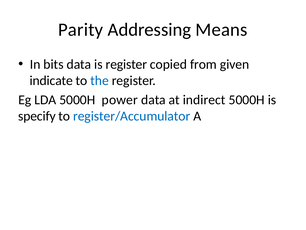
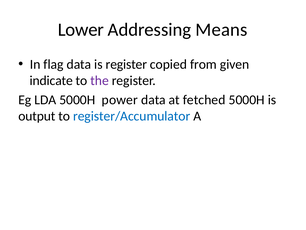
Parity: Parity -> Lower
bits: bits -> flag
the colour: blue -> purple
indirect: indirect -> fetched
specify: specify -> output
